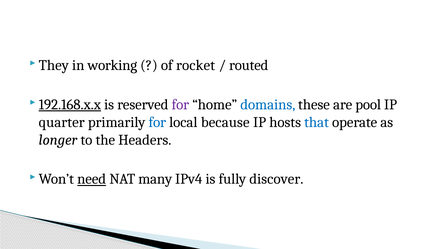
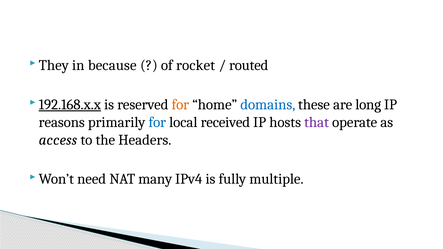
working: working -> because
for at (180, 105) colour: purple -> orange
pool: pool -> long
quarter: quarter -> reasons
because: because -> received
that colour: blue -> purple
longer: longer -> access
need underline: present -> none
discover: discover -> multiple
